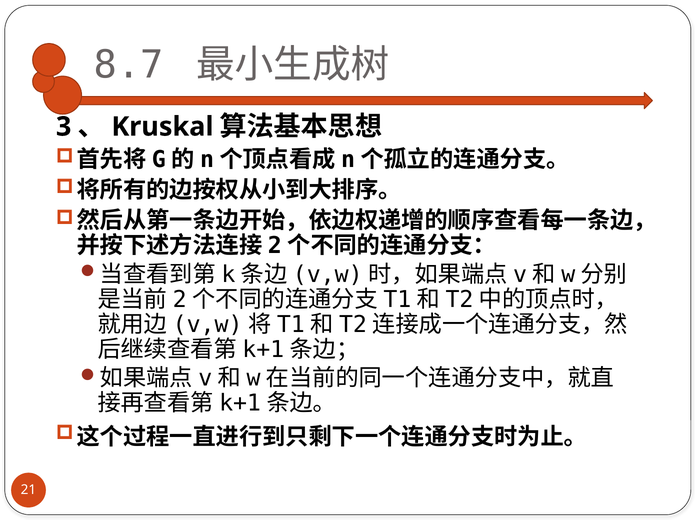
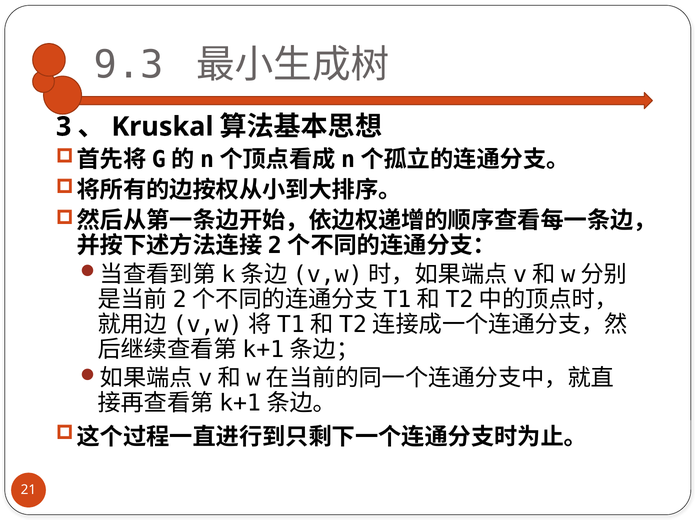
8.7: 8.7 -> 9.3
